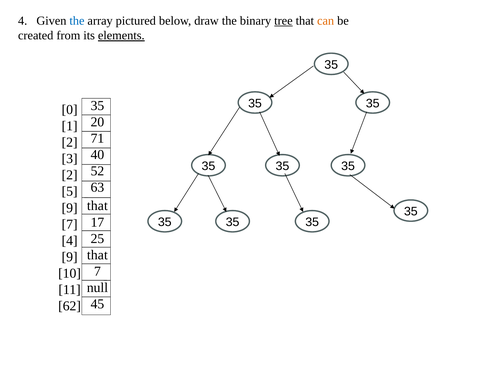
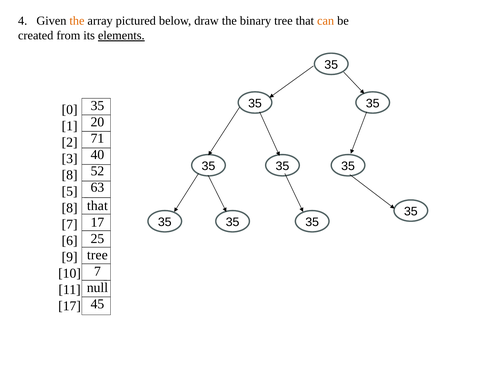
the at (77, 21) colour: blue -> orange
tree at (283, 21) underline: present -> none
2 at (70, 175): 2 -> 8
9 at (70, 208): 9 -> 8
4 at (70, 241): 4 -> 6
that at (97, 255): that -> tree
62 at (70, 306): 62 -> 17
